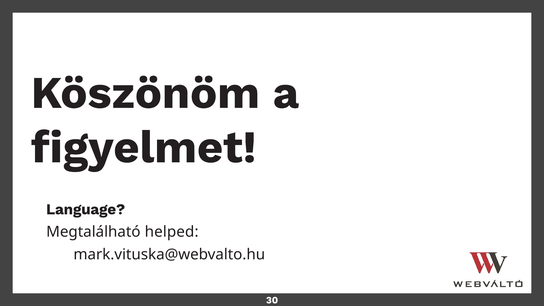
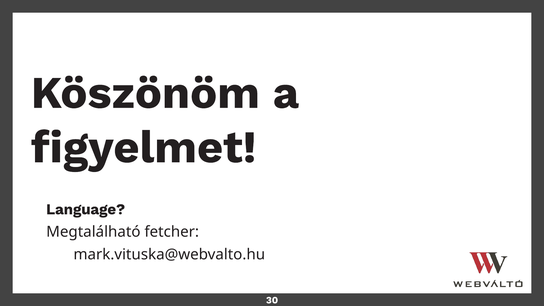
helped: helped -> fetcher
